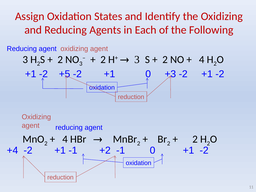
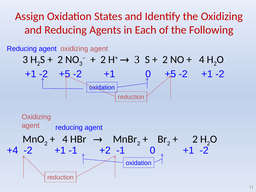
0 +3: +3 -> +5
